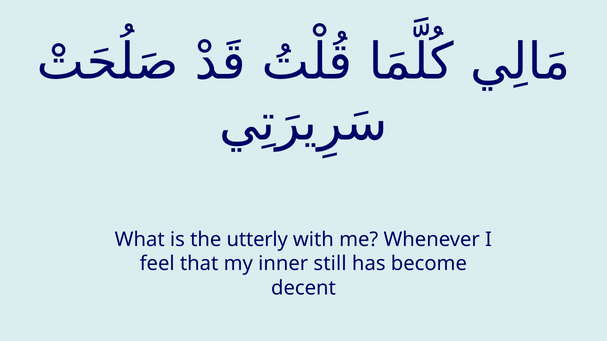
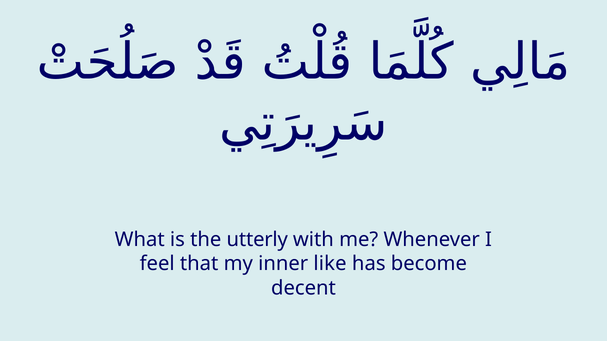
still: still -> like
